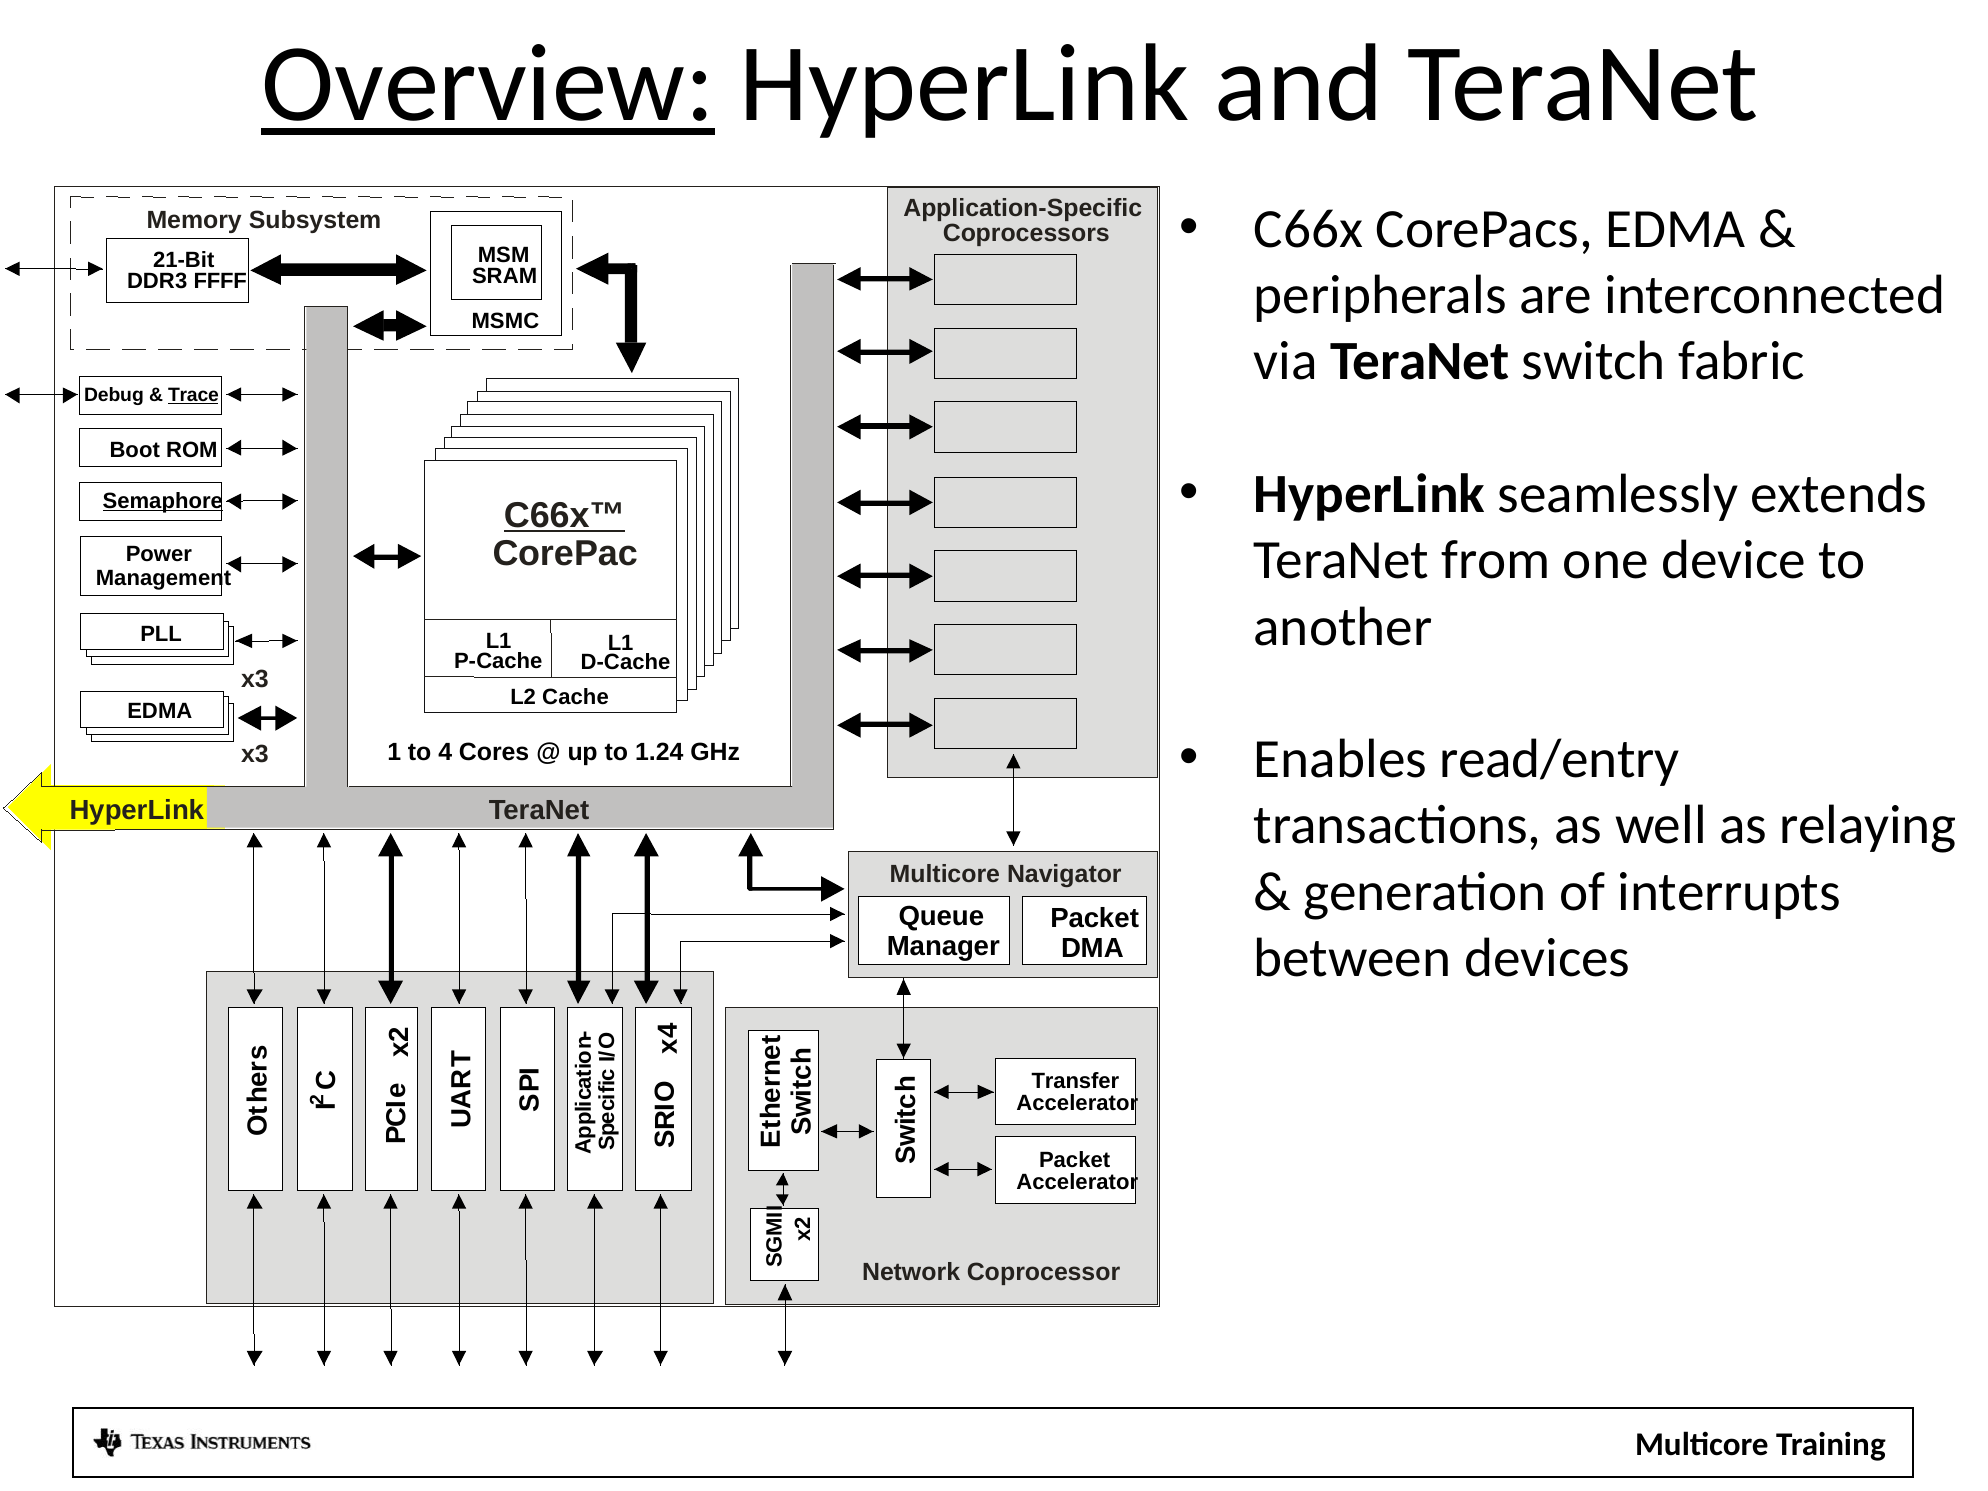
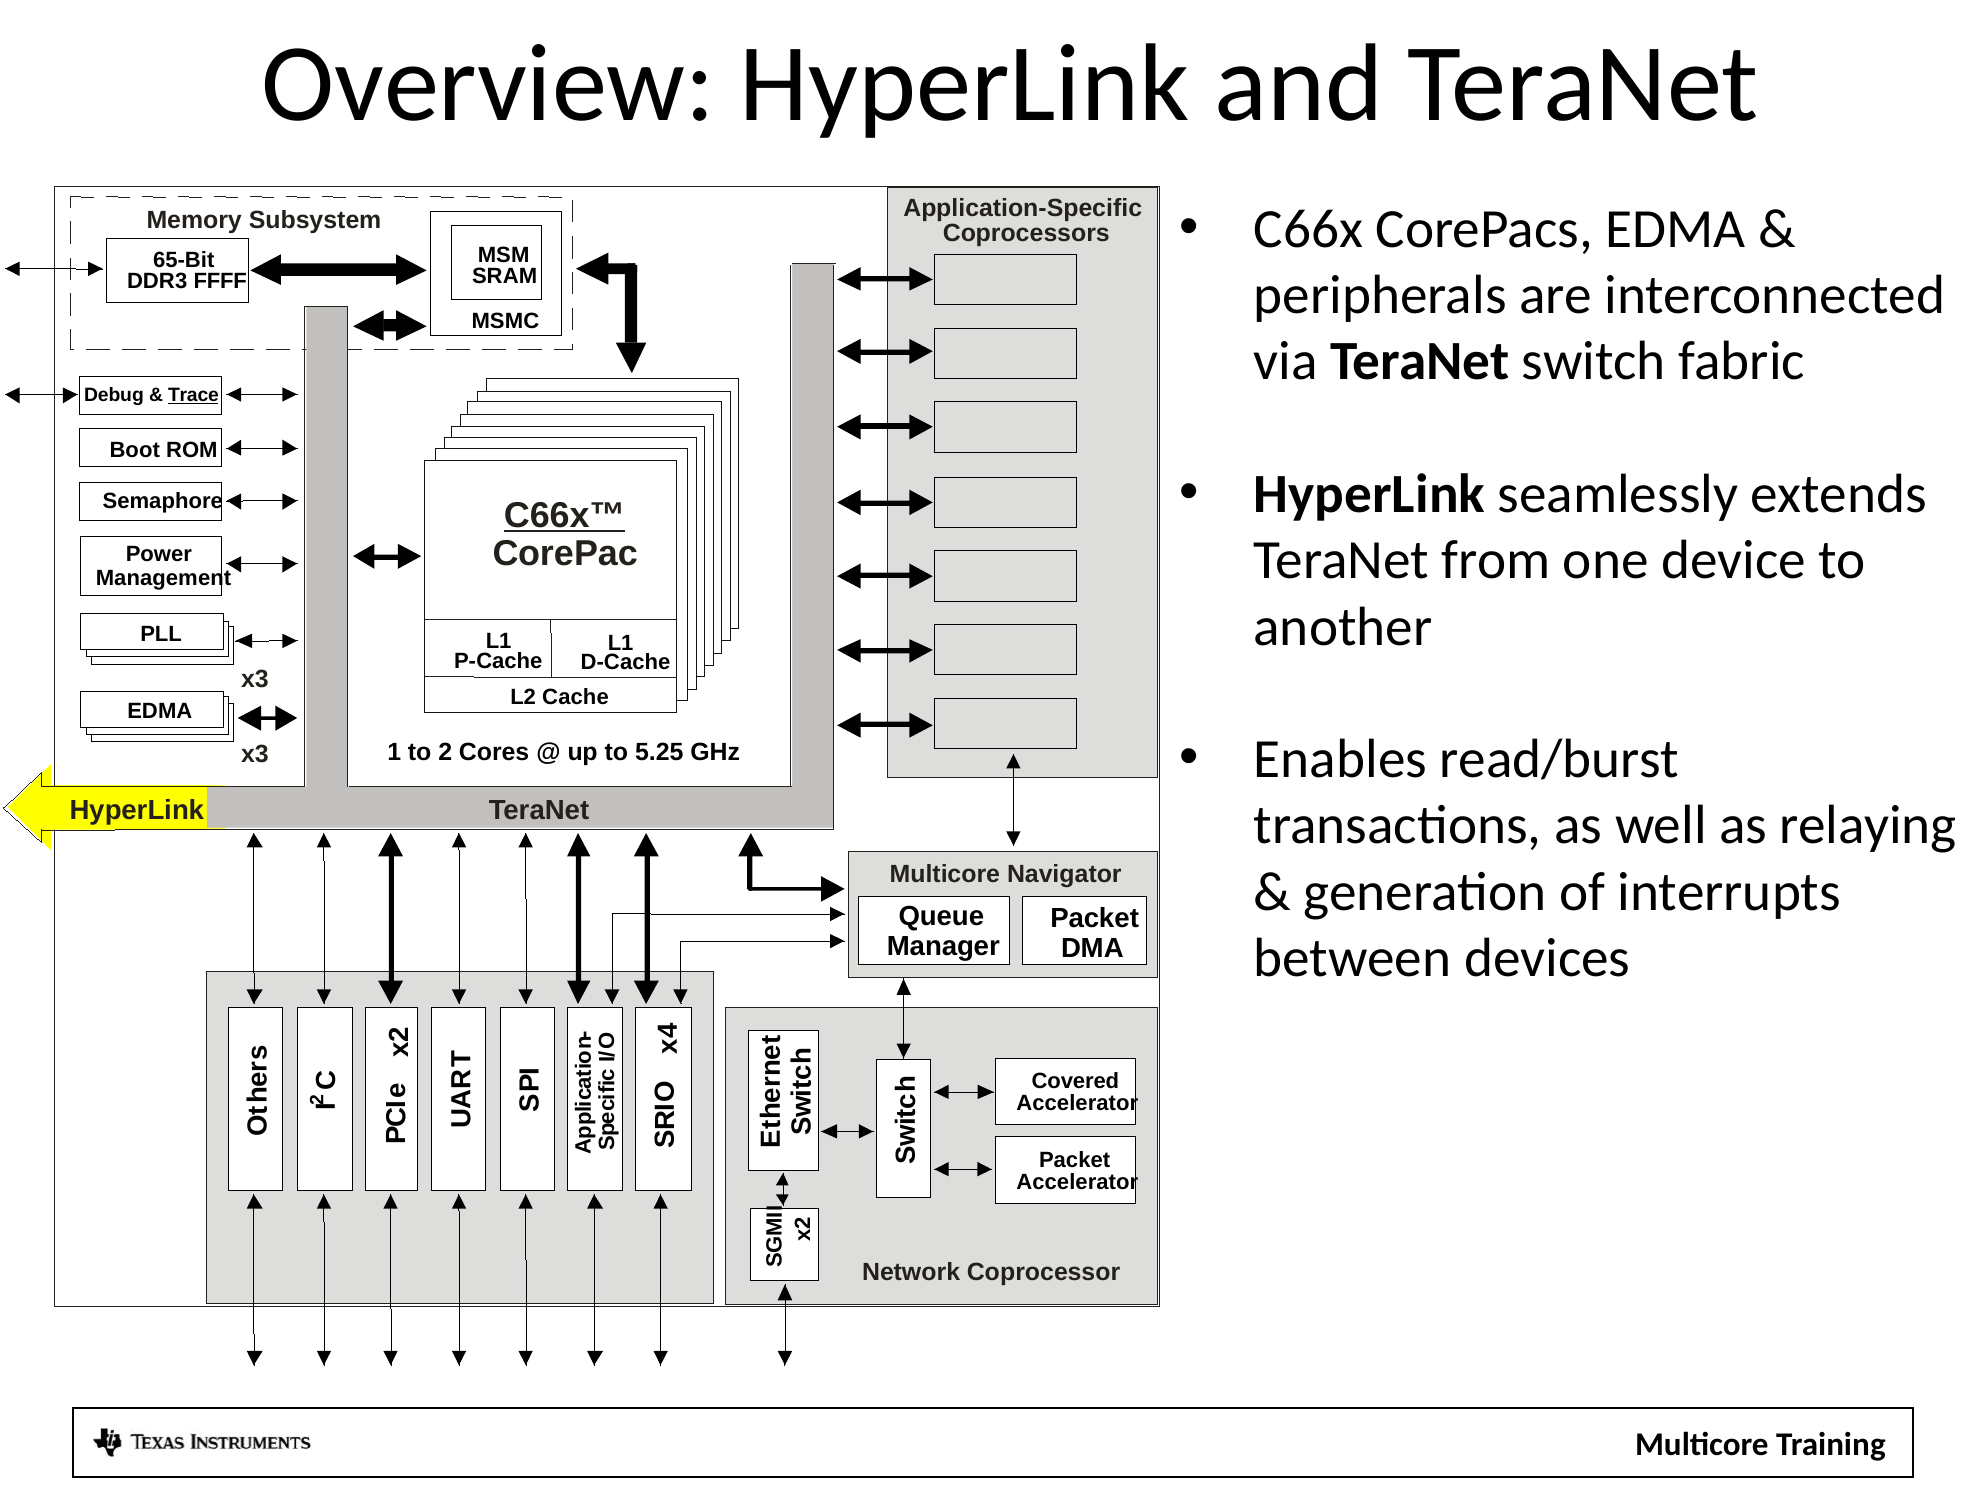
Overview underline: present -> none
21-Bit: 21-Bit -> 65-Bit
Semaphore underline: present -> none
read/entry: read/entry -> read/burst
to 4: 4 -> 2
1.24: 1.24 -> 5.25
Transfer: Transfer -> Covered
